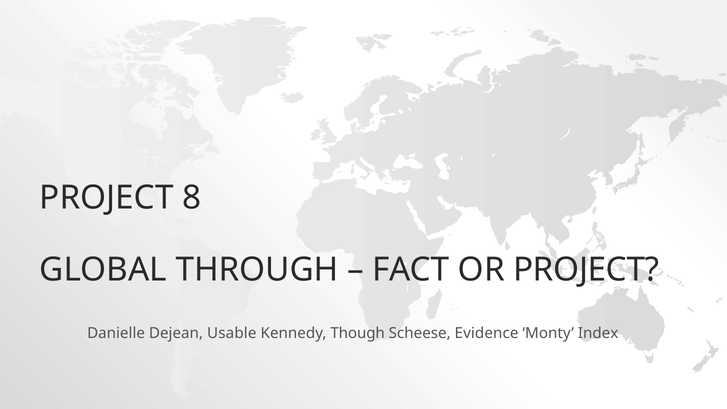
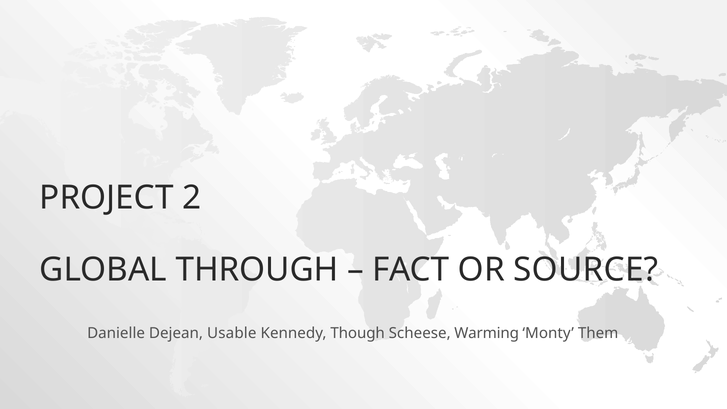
8: 8 -> 2
OR PROJECT: PROJECT -> SOURCE
Evidence: Evidence -> Warming
Index: Index -> Them
